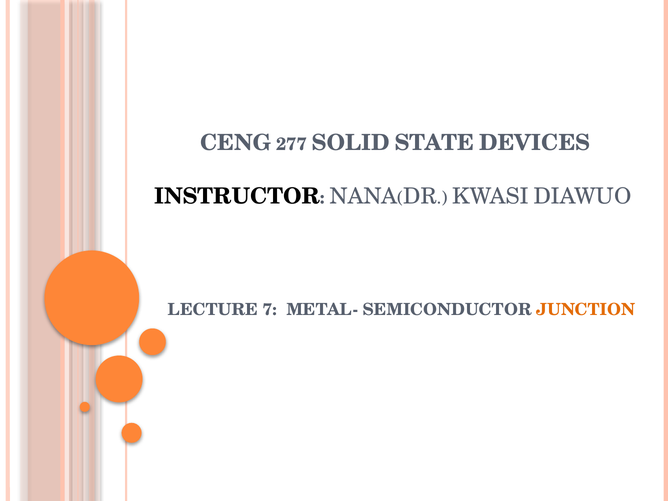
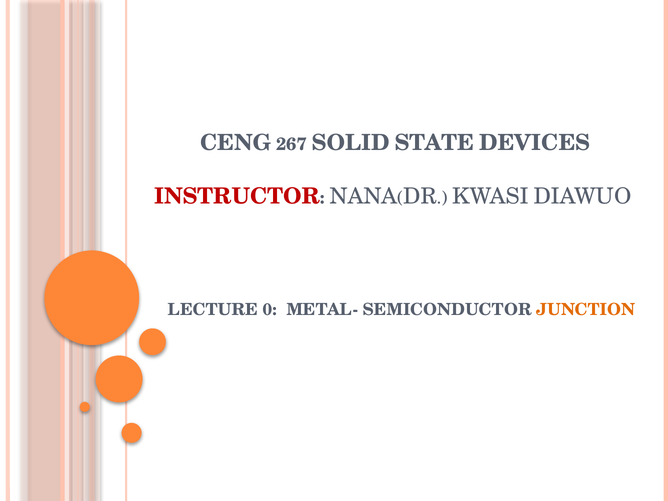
277: 277 -> 267
INSTRUCTOR colour: black -> red
7: 7 -> 0
